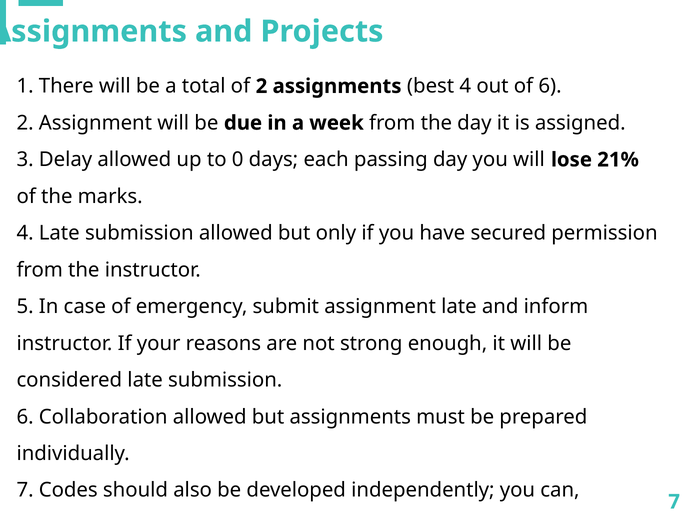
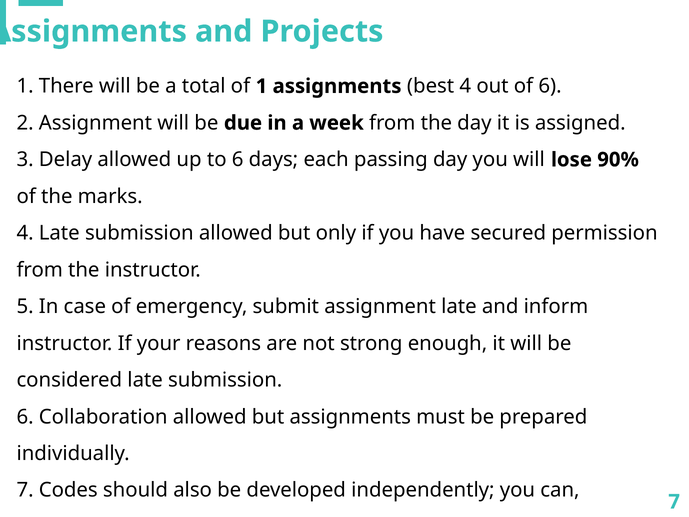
of 2: 2 -> 1
to 0: 0 -> 6
21%: 21% -> 90%
